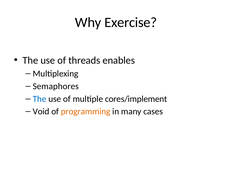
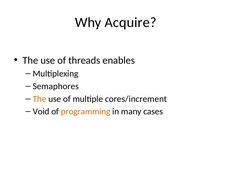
Exercise: Exercise -> Acquire
The at (40, 99) colour: blue -> orange
cores/implement: cores/implement -> cores/increment
